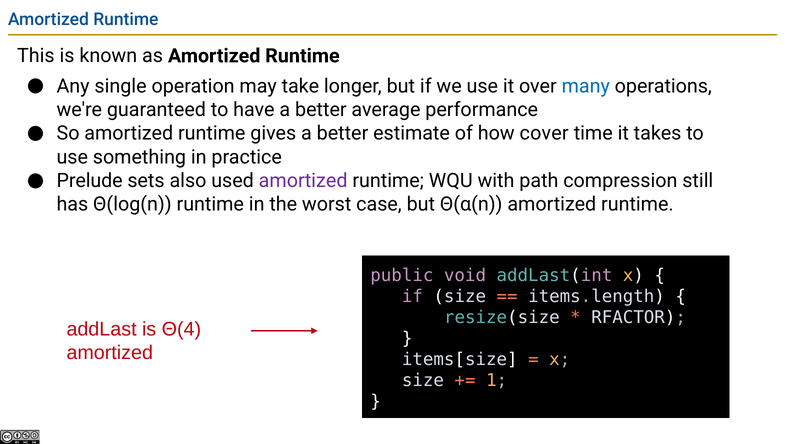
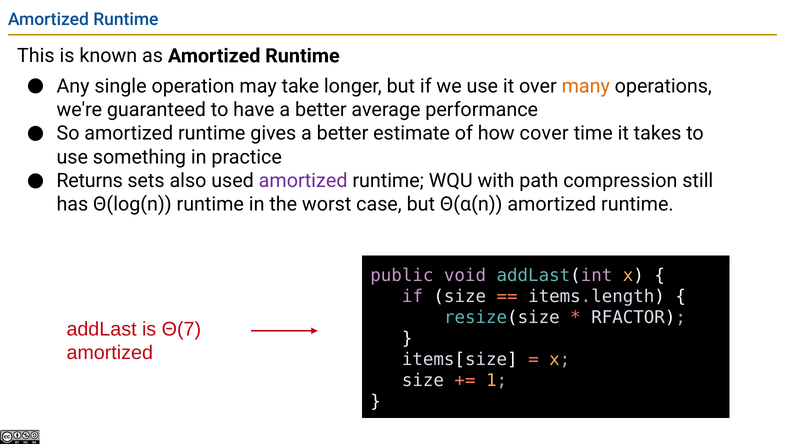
many colour: blue -> orange
Prelude: Prelude -> Returns
Θ(4: Θ(4 -> Θ(7
